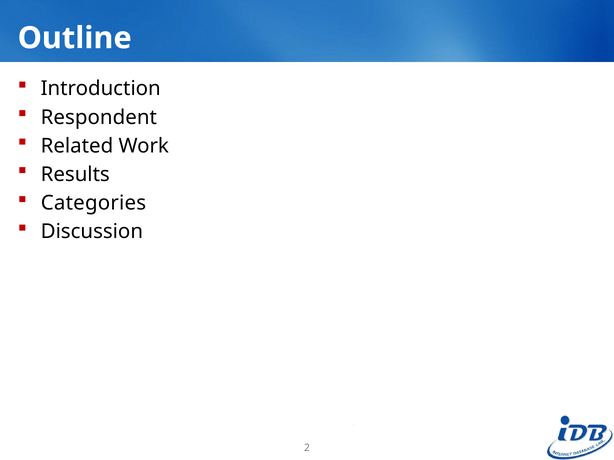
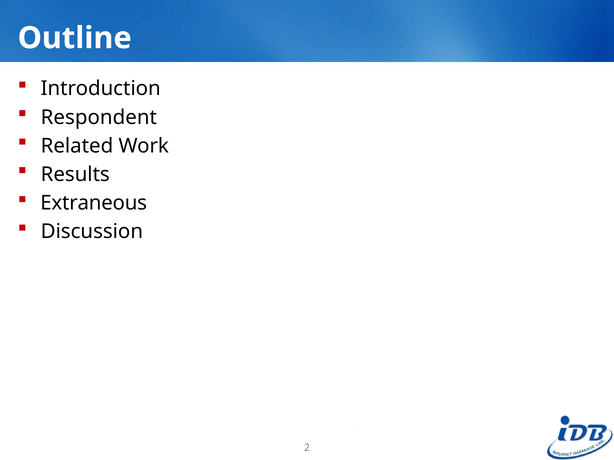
Categories: Categories -> Extraneous
